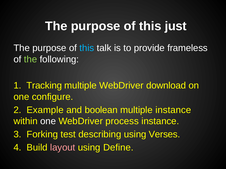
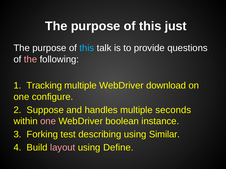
frameless: frameless -> questions
the at (31, 59) colour: light green -> pink
Example: Example -> Suppose
boolean: boolean -> handles
multiple instance: instance -> seconds
one at (48, 122) colour: white -> pink
process: process -> boolean
Verses: Verses -> Similar
